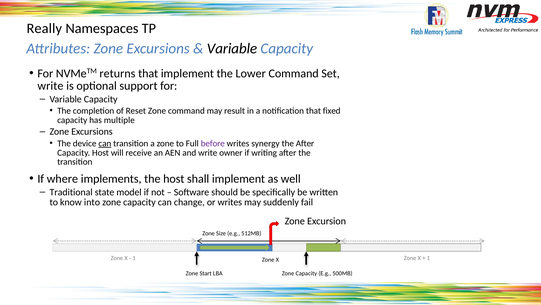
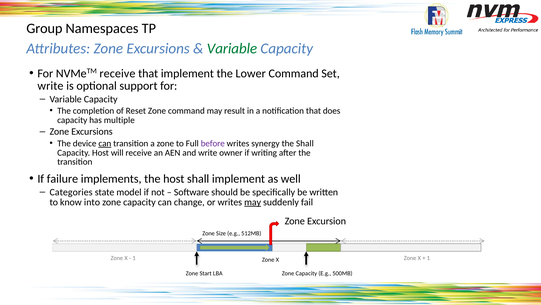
Really: Really -> Group
Variable at (232, 49) colour: black -> green
NVMeTM returns: returns -> receive
fixed: fixed -> does
the After: After -> Shall
where: where -> failure
Traditional: Traditional -> Categories
may at (253, 202) underline: none -> present
